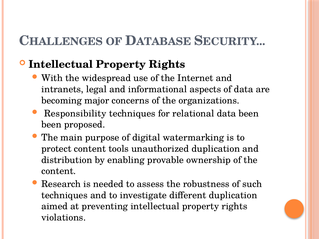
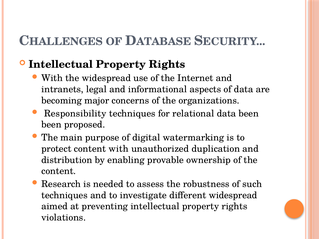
content tools: tools -> with
different duplication: duplication -> widespread
